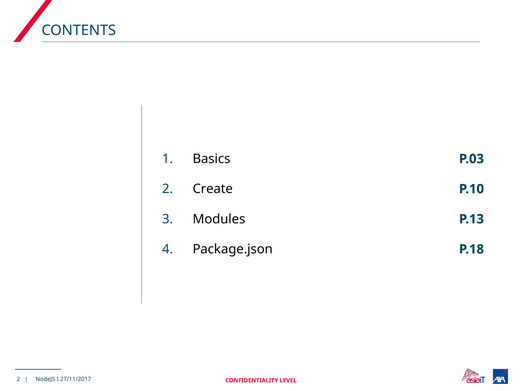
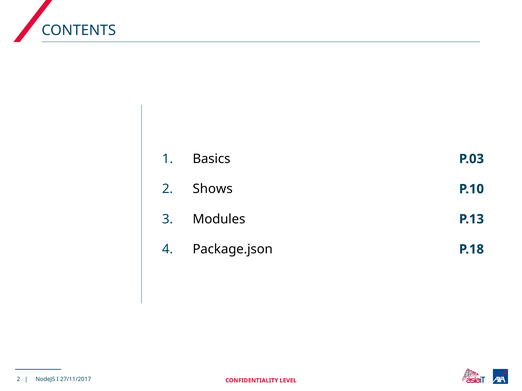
Create: Create -> Shows
